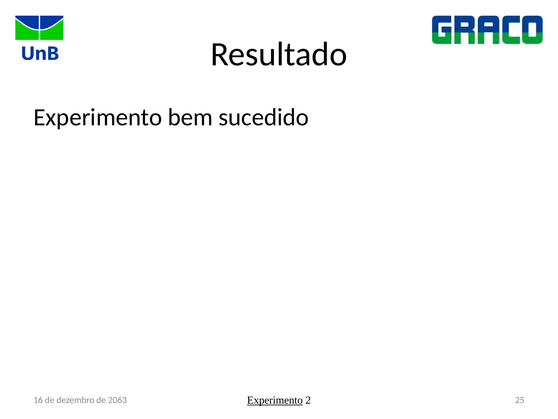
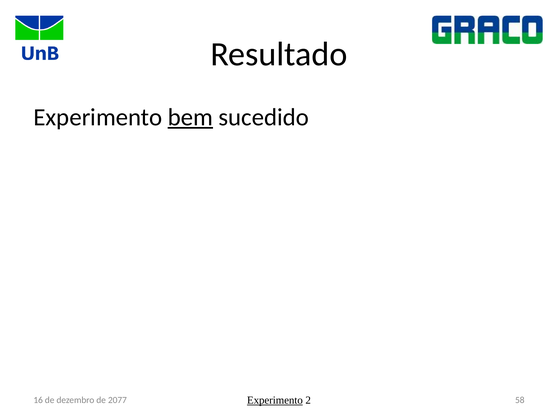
bem underline: none -> present
25: 25 -> 58
2063: 2063 -> 2077
